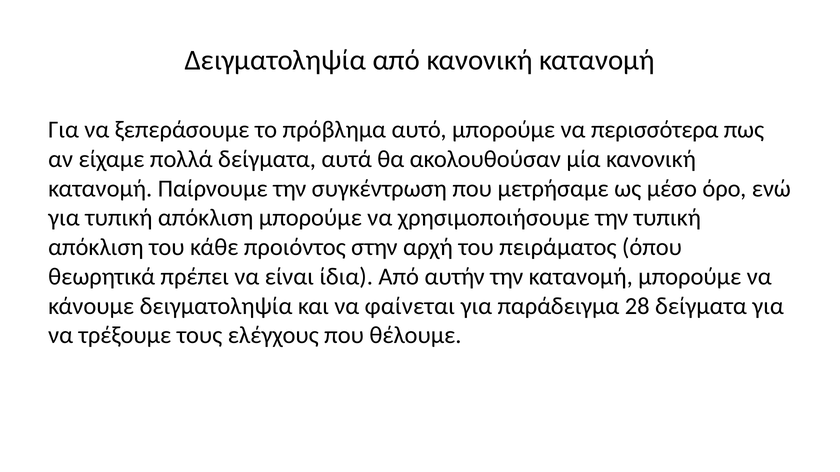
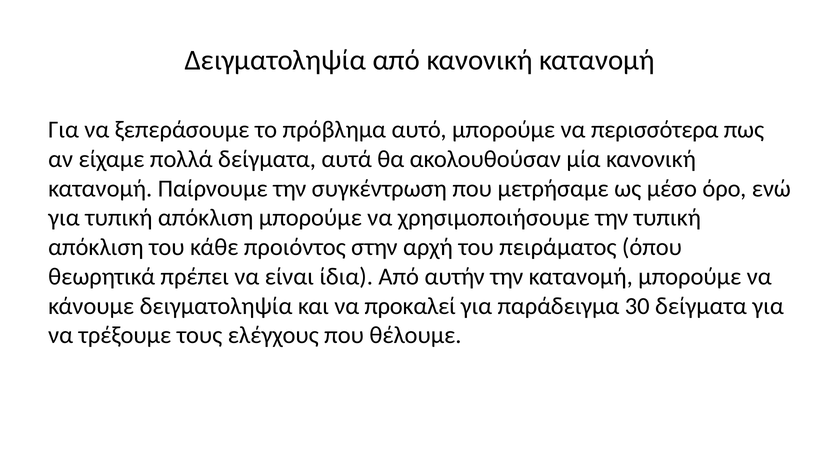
φαίνεται: φαίνεται -> προκαλεί
28: 28 -> 30
